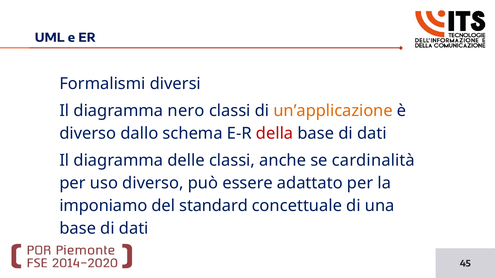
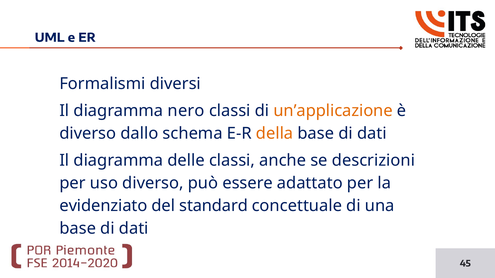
della colour: red -> orange
cardinalità: cardinalità -> descrizioni
imponiamo: imponiamo -> evidenziato
